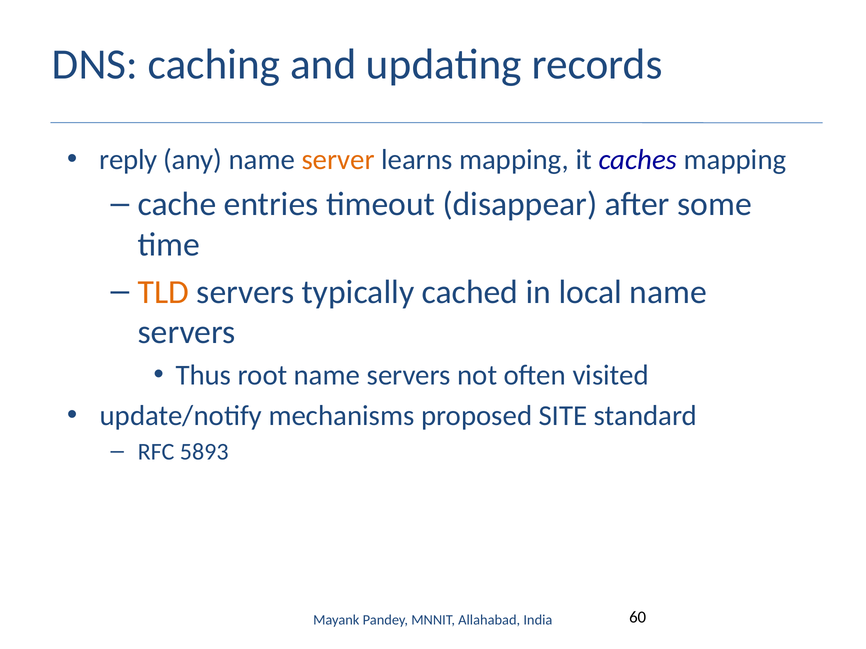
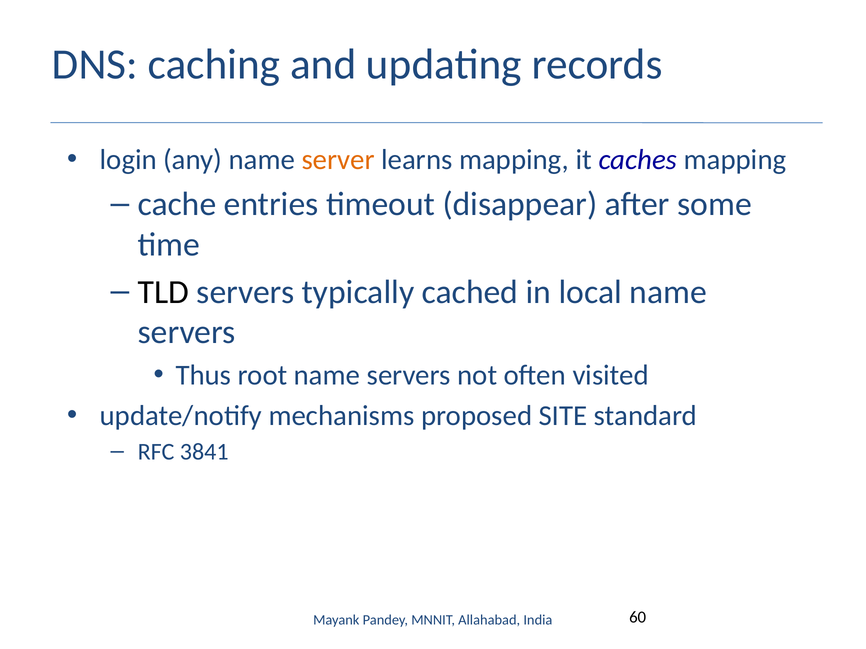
reply: reply -> login
TLD colour: orange -> black
5893: 5893 -> 3841
